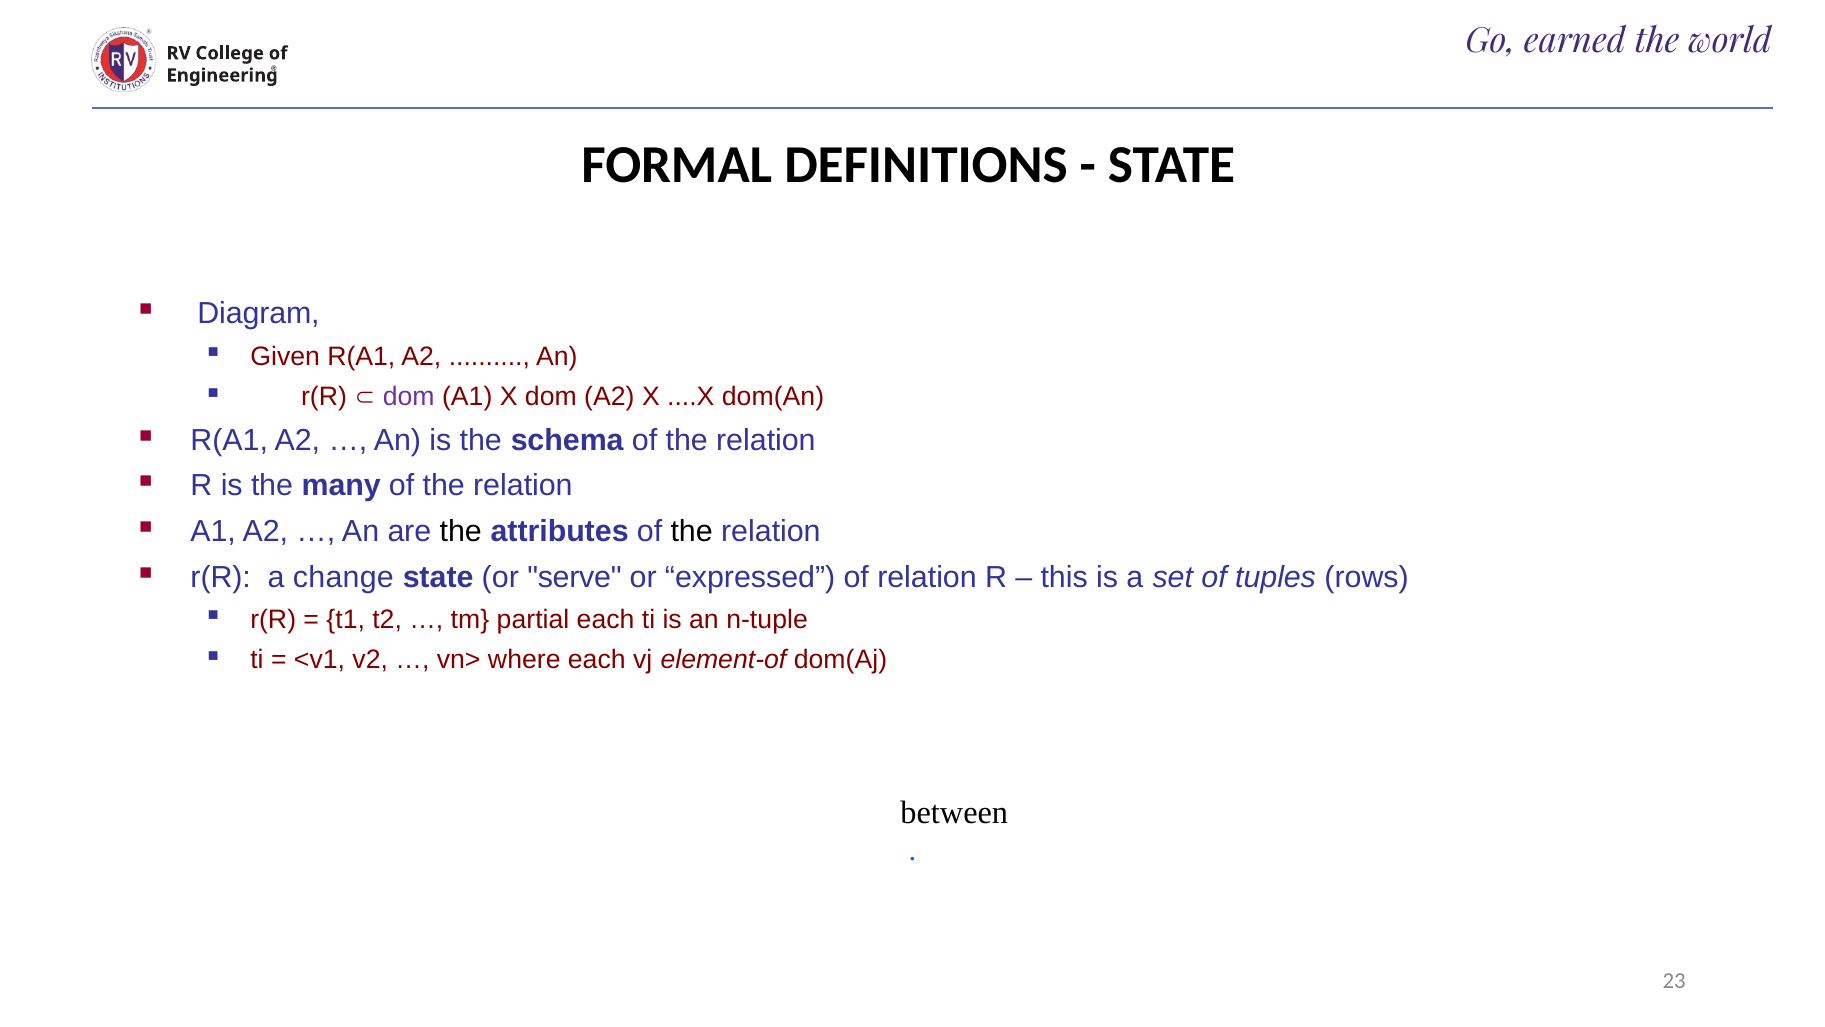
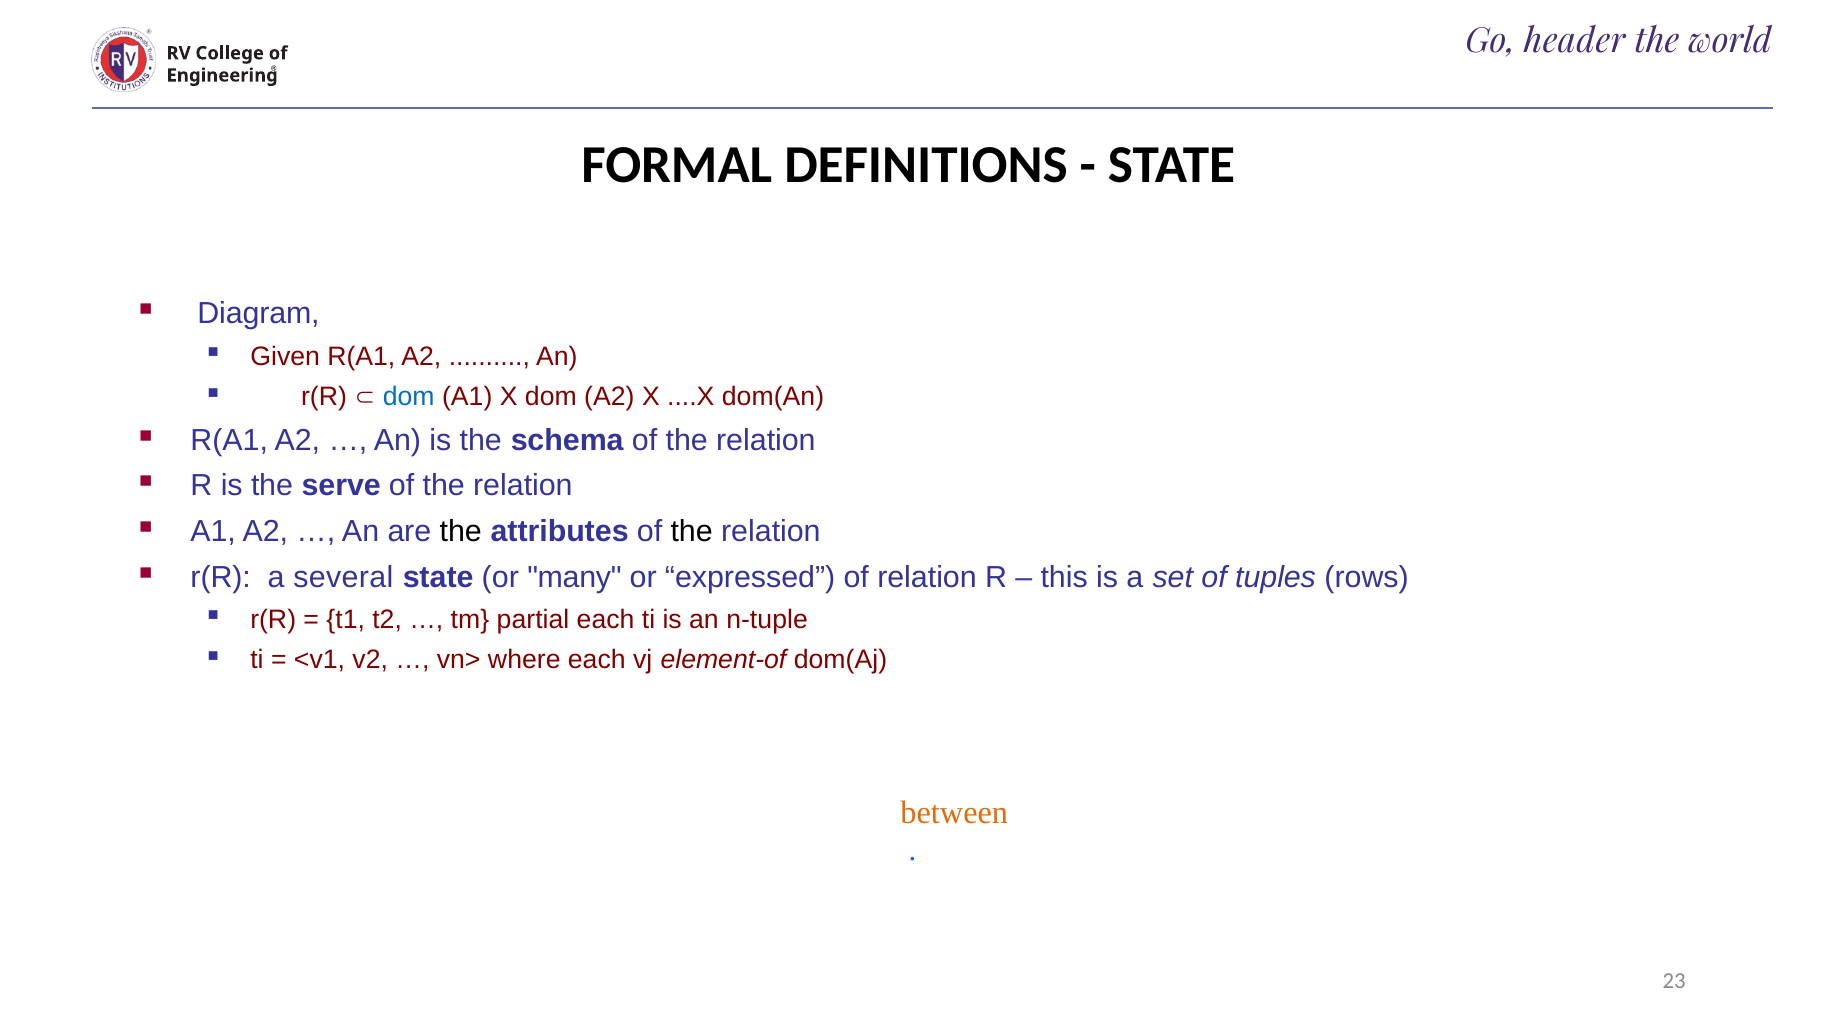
earned: earned -> header
dom at (409, 396) colour: purple -> blue
many: many -> serve
change: change -> several
serve: serve -> many
between colour: black -> orange
